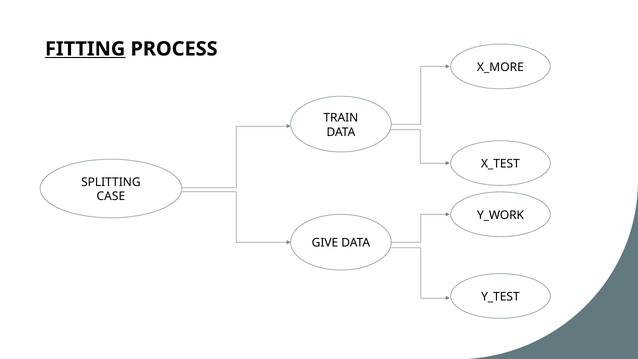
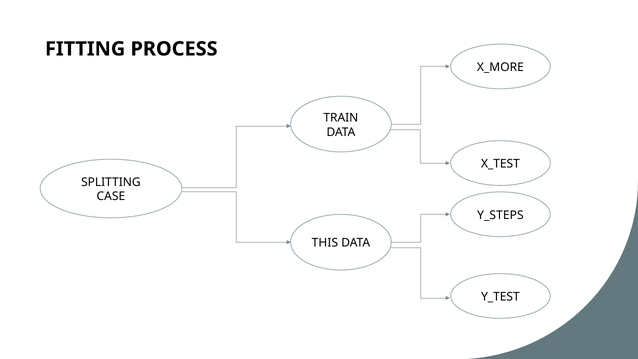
FITTING underline: present -> none
Y_WORK: Y_WORK -> Y_STEPS
GIVE: GIVE -> THIS
